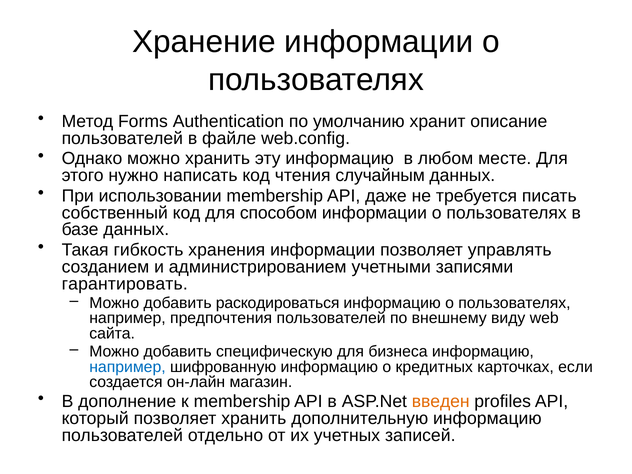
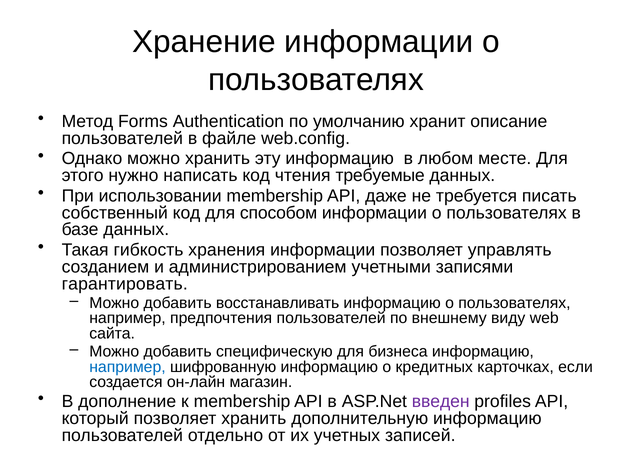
случайным: случайным -> требуемые
раскодироваться: раскодироваться -> восстанавливать
введен colour: orange -> purple
